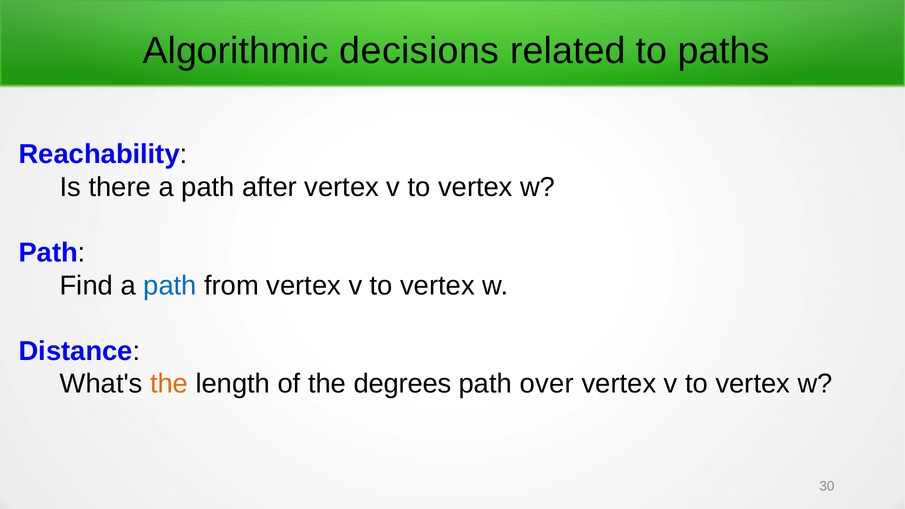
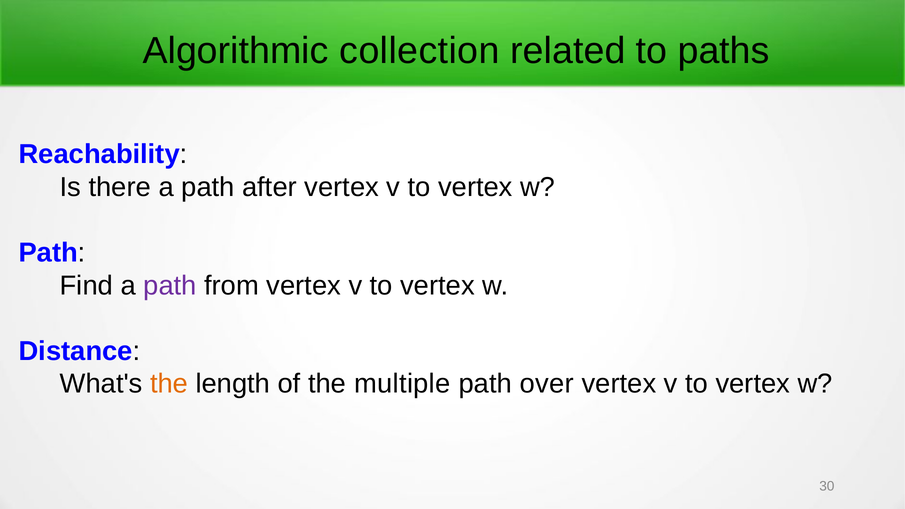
decisions: decisions -> collection
path at (170, 286) colour: blue -> purple
degrees: degrees -> multiple
